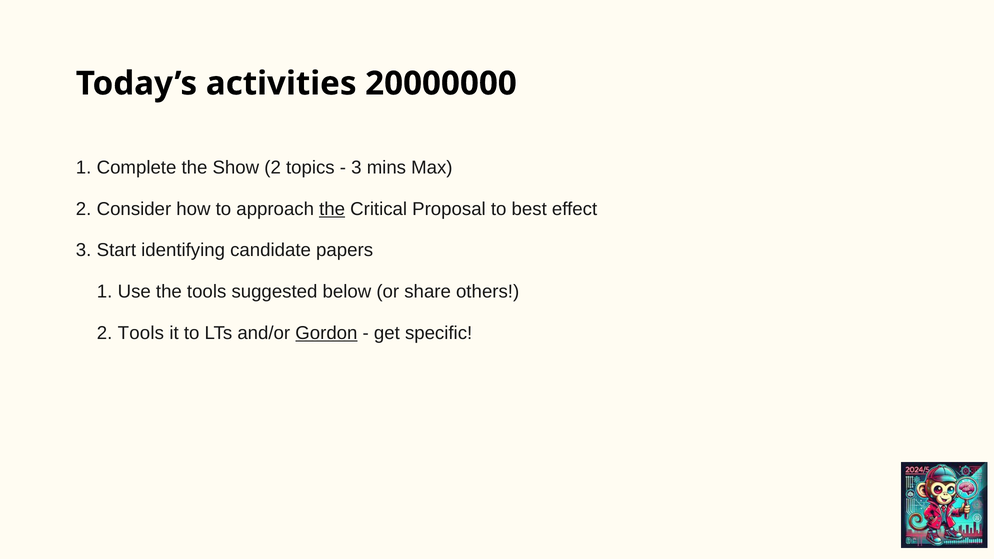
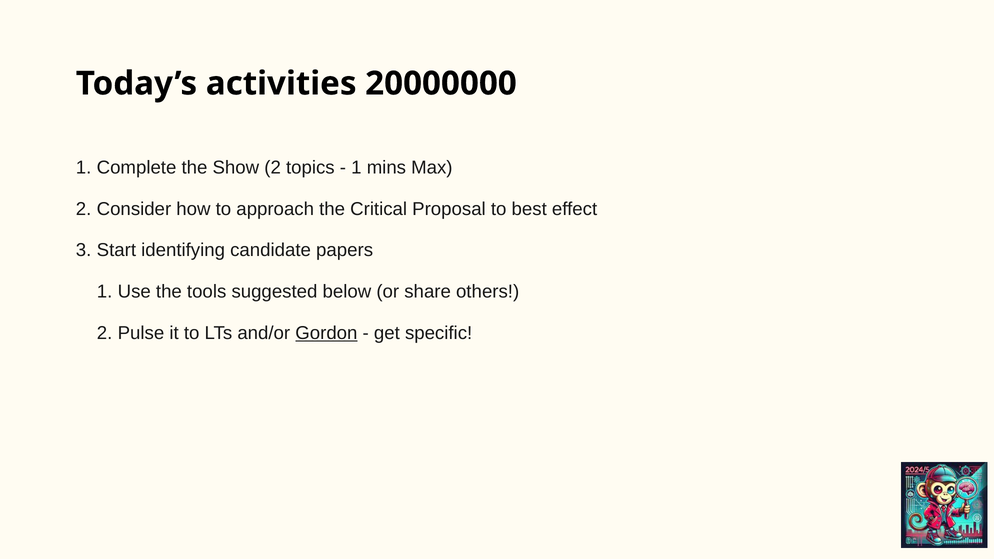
3 at (356, 168): 3 -> 1
the at (332, 209) underline: present -> none
2 Tools: Tools -> Pulse
